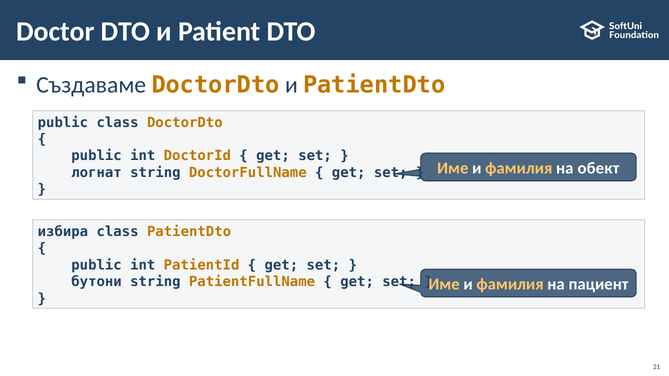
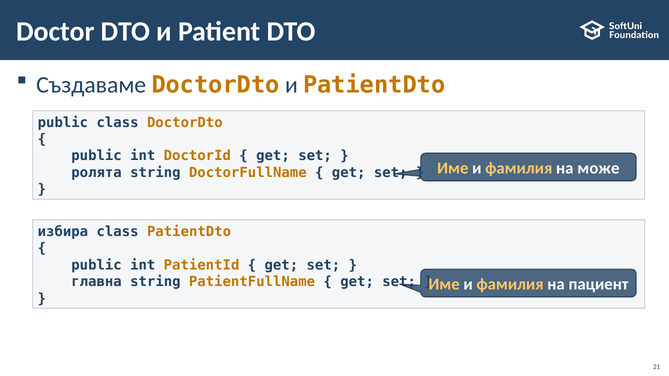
обект: обект -> може
логнат: логнат -> ролята
бутони: бутони -> главна
